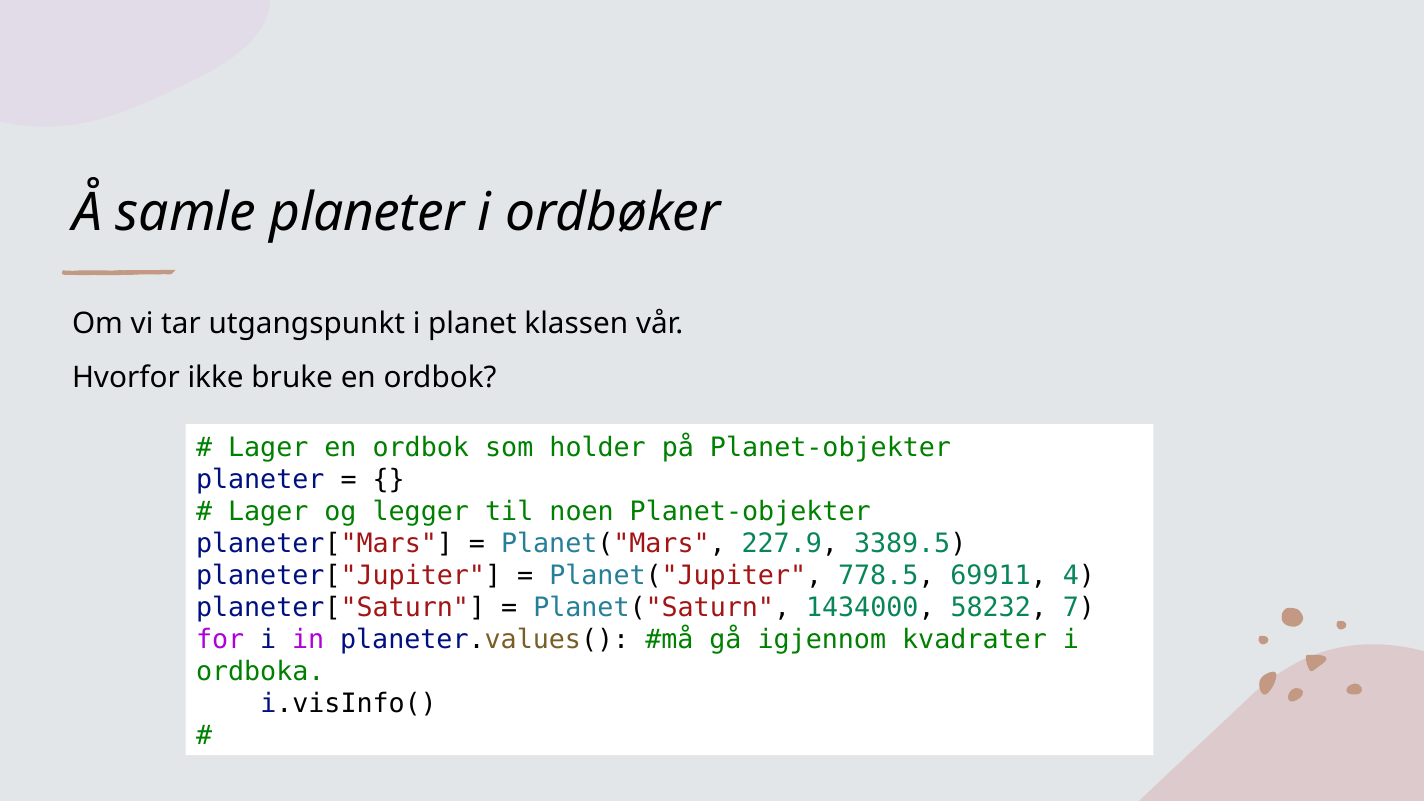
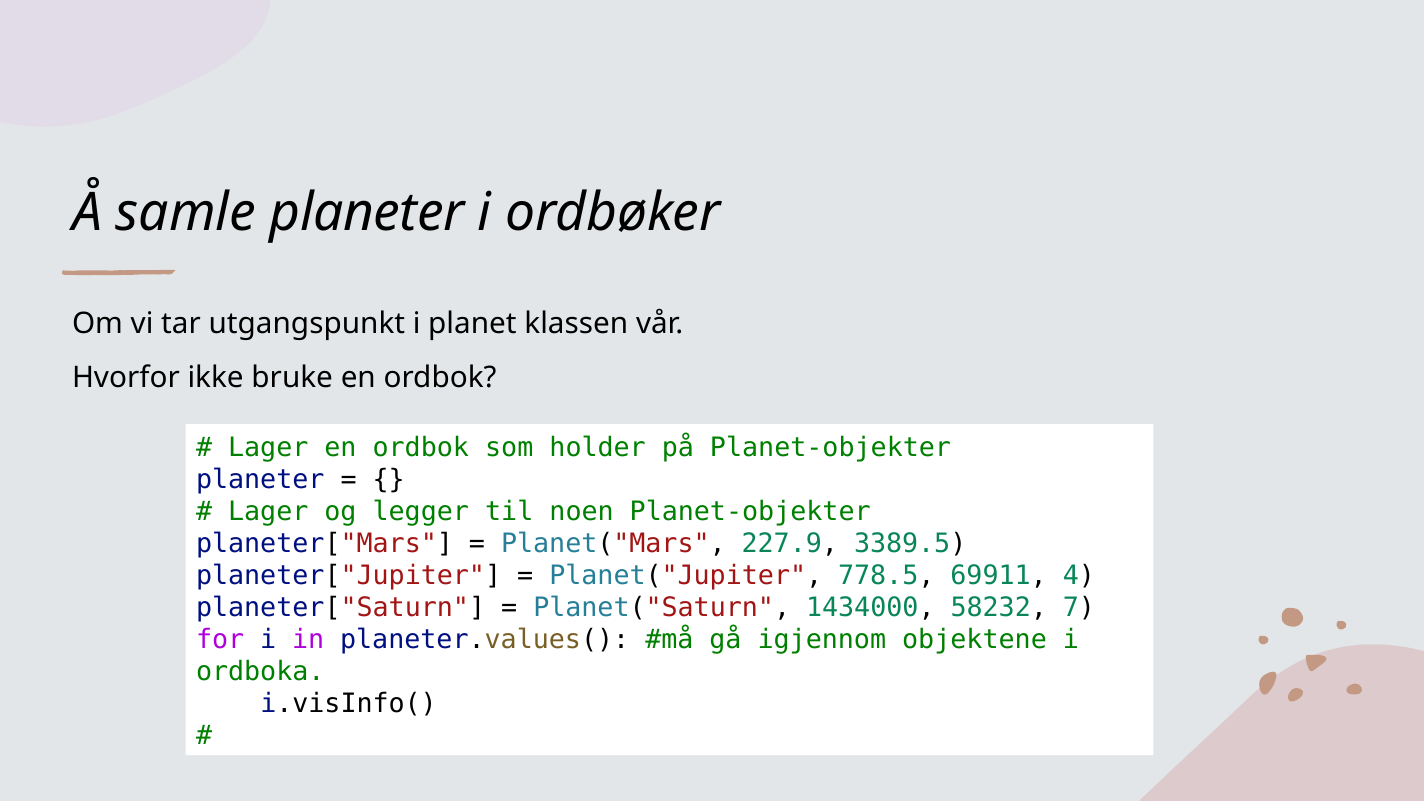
kvadrater: kvadrater -> objektene
